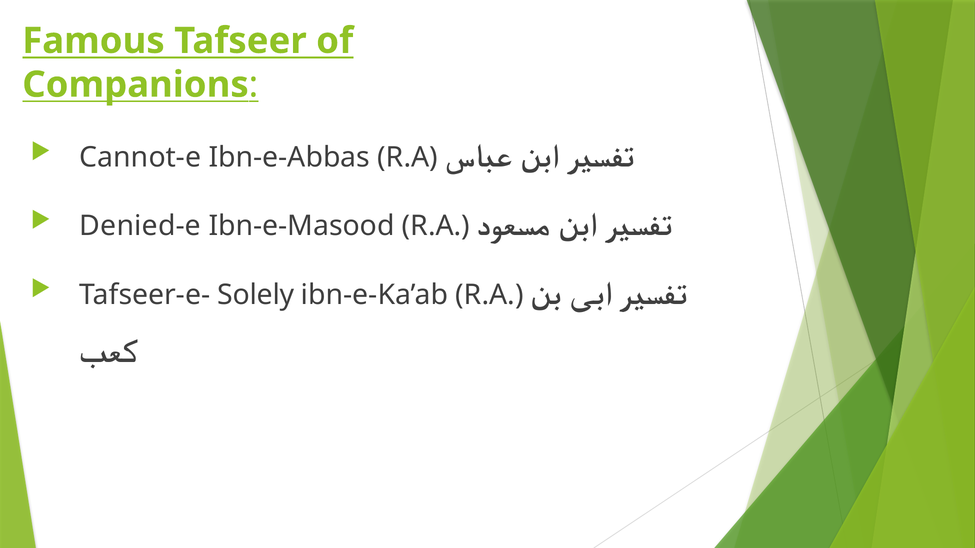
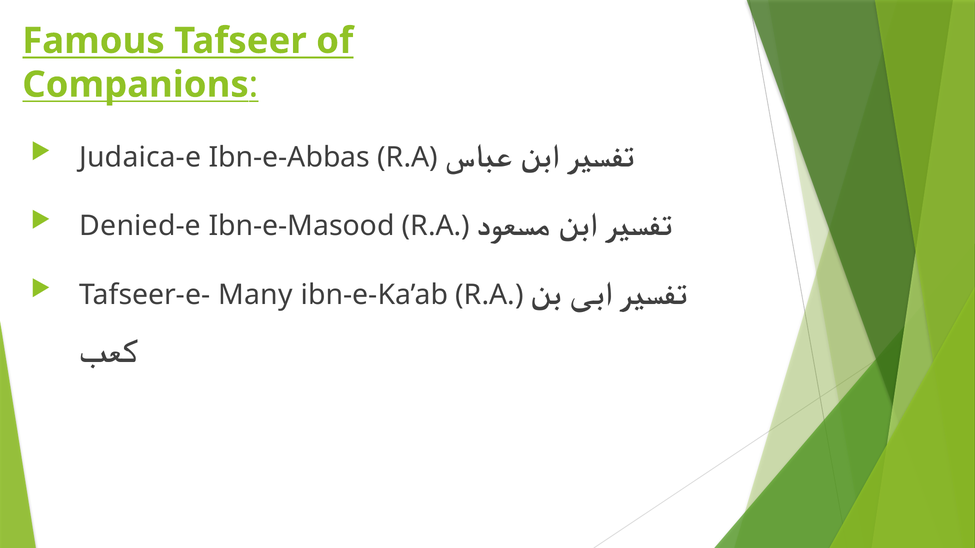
Cannot-e: Cannot-e -> Judaica-e
Solely: Solely -> Many
